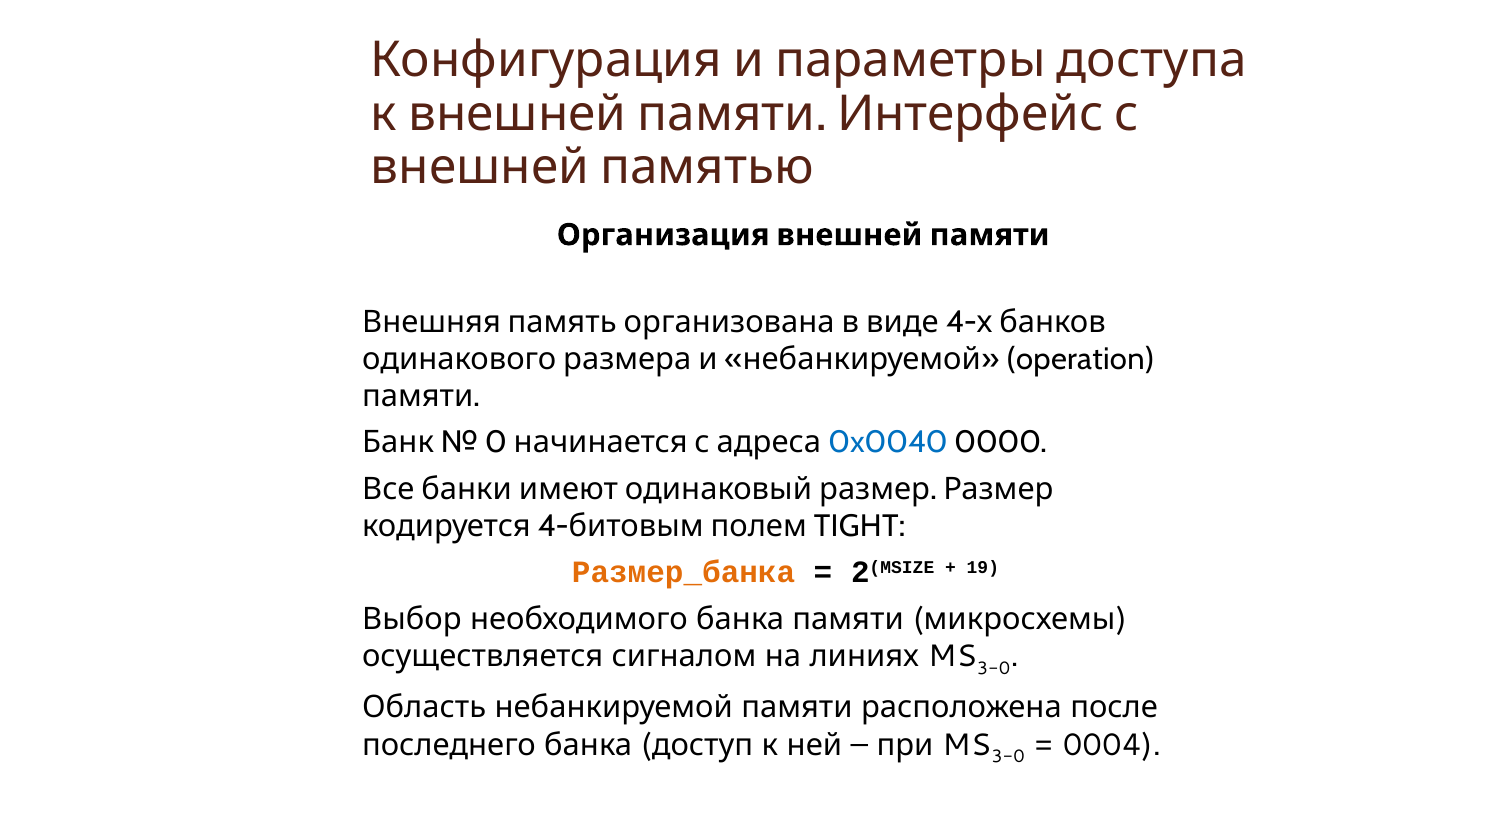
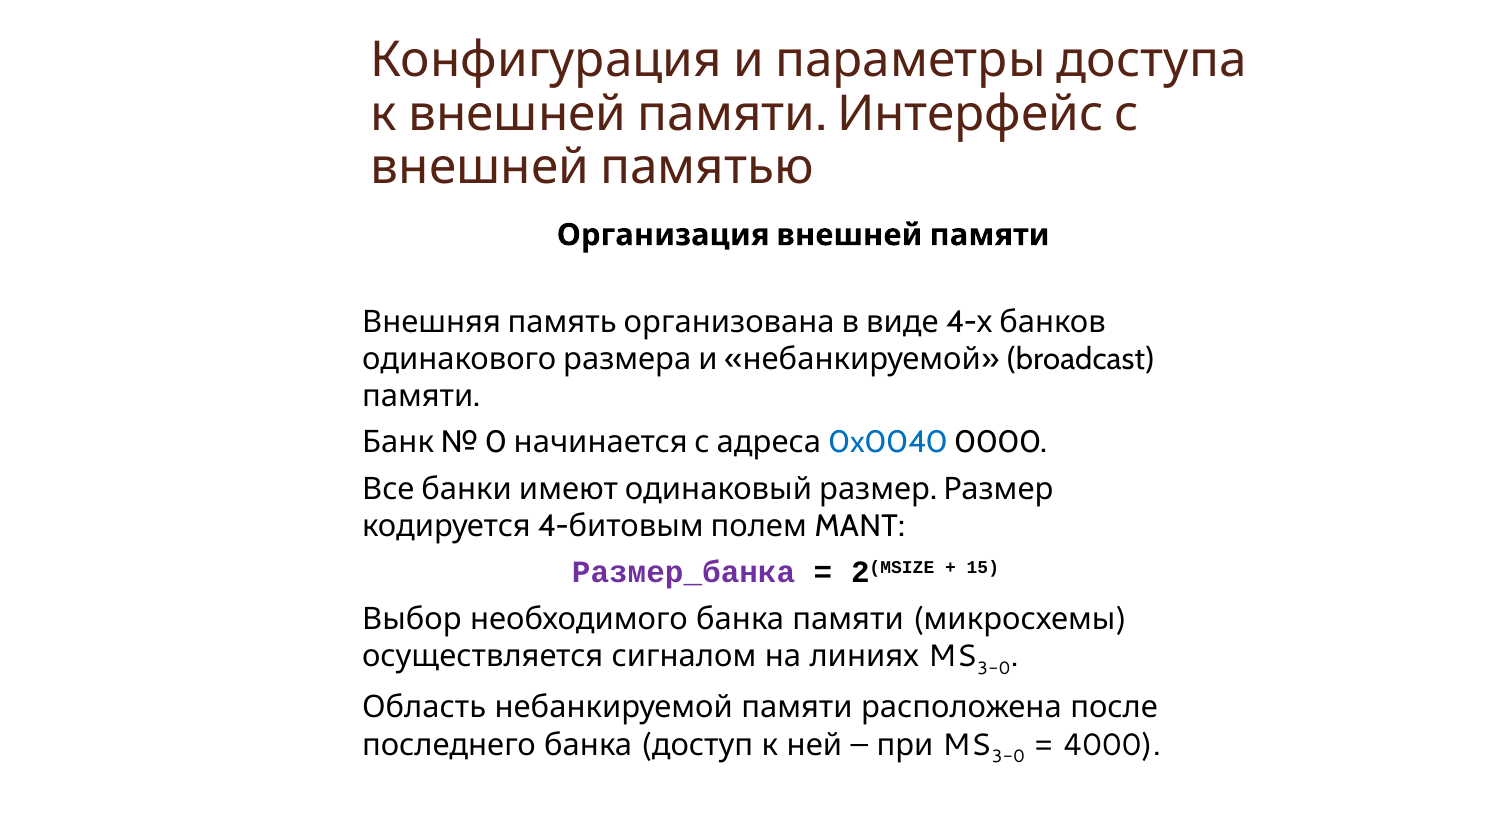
operation: operation -> broadcast
TIGHT: TIGHT -> MANT
Размер_банка colour: orange -> purple
19: 19 -> 15
0004: 0004 -> 4000
